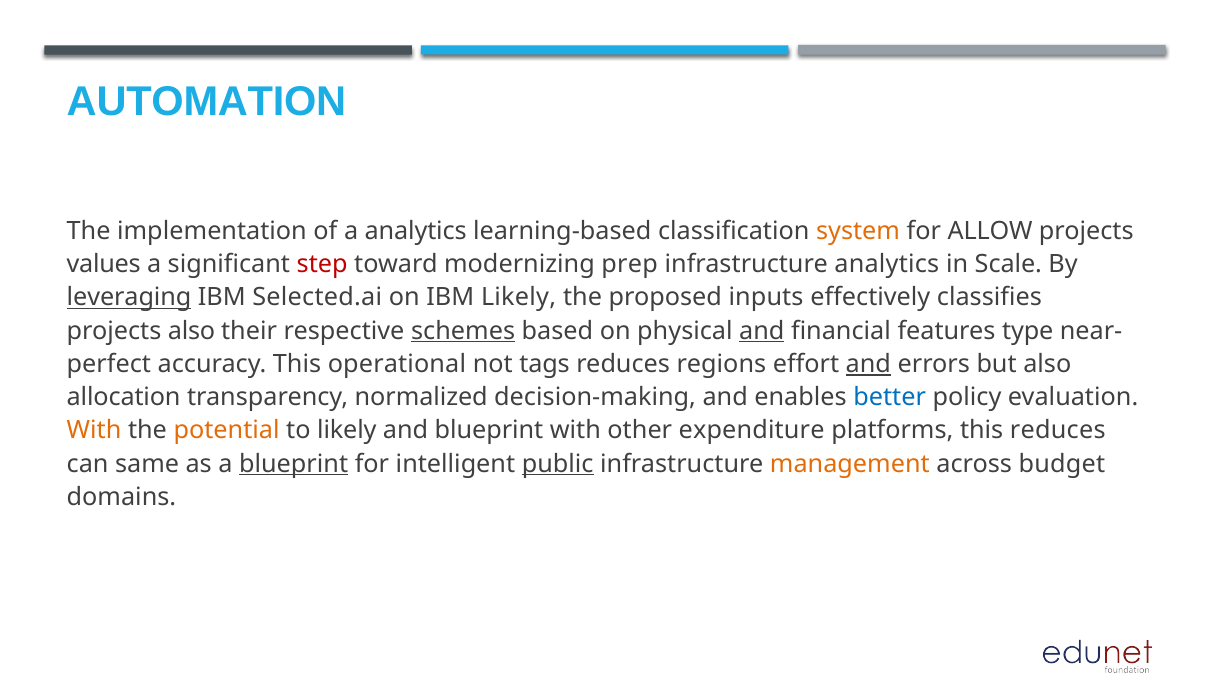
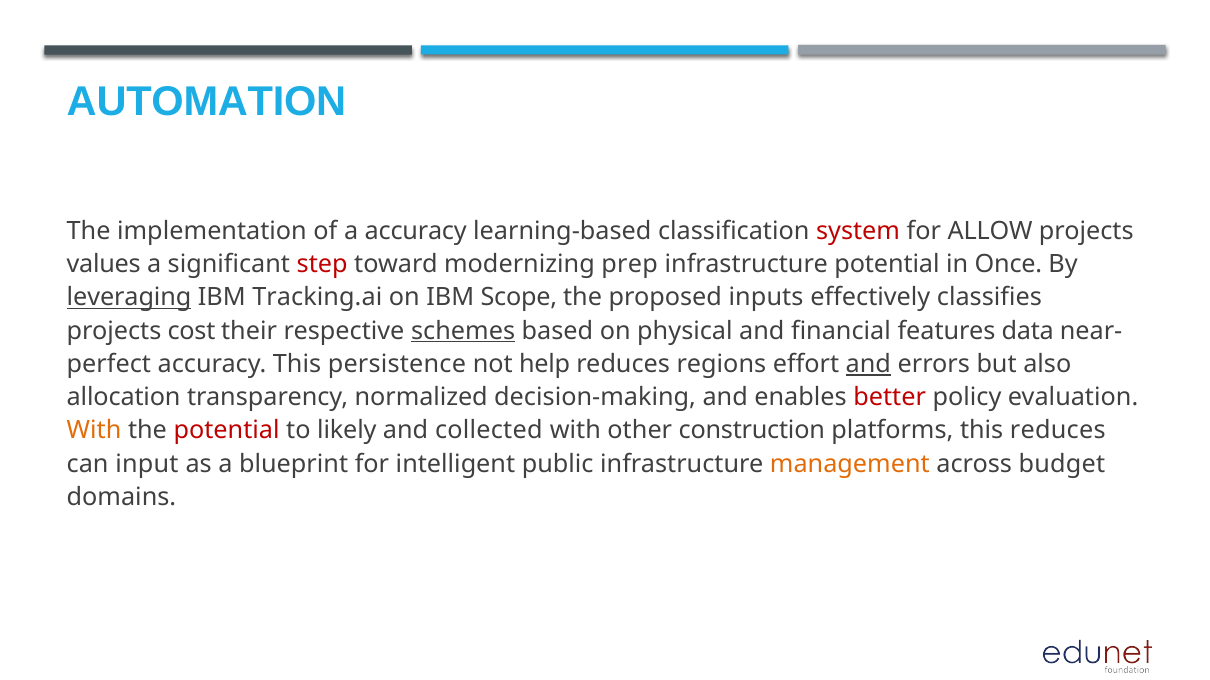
a analytics: analytics -> accuracy
system colour: orange -> red
infrastructure analytics: analytics -> potential
Scale: Scale -> Once
Selected.ai: Selected.ai -> Tracking.ai
IBM Likely: Likely -> Scope
projects also: also -> cost
and at (762, 331) underline: present -> none
type: type -> data
operational: operational -> persistence
tags: tags -> help
better colour: blue -> red
potential at (227, 431) colour: orange -> red
and blueprint: blueprint -> collected
expenditure: expenditure -> construction
same: same -> input
blueprint at (294, 464) underline: present -> none
public underline: present -> none
